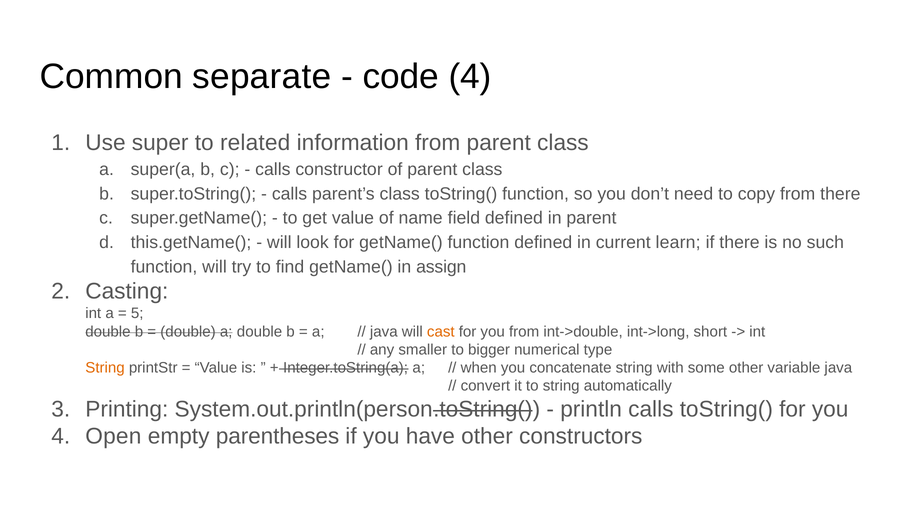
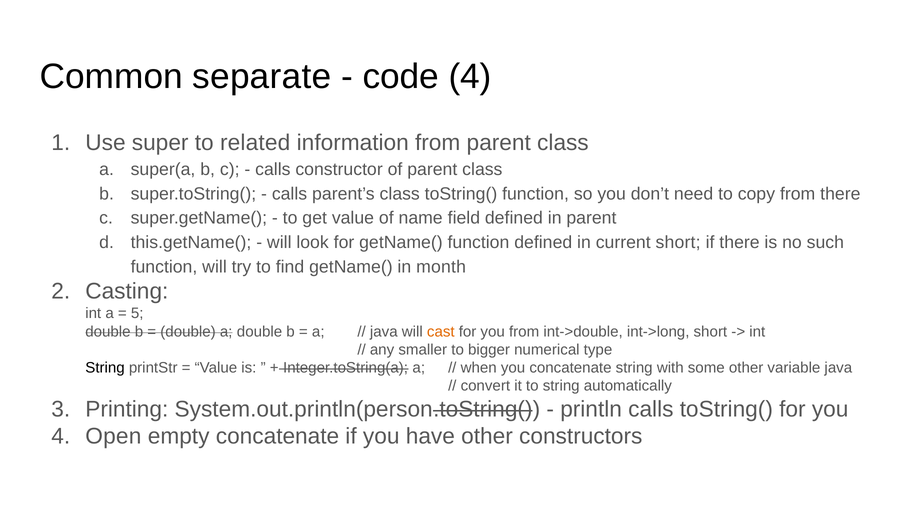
current learn: learn -> short
assign: assign -> month
String at (105, 368) colour: orange -> black
empty parentheses: parentheses -> concatenate
